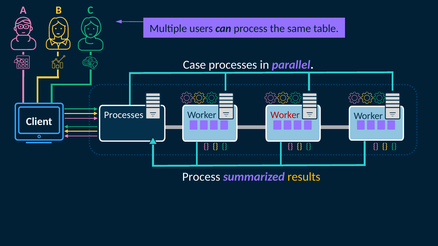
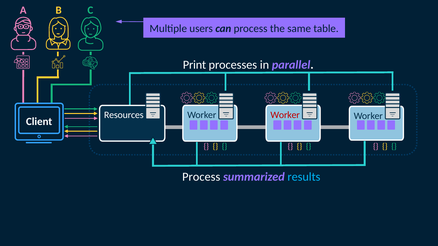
Case: Case -> Print
Processes at (124, 115): Processes -> Resources
results colour: yellow -> light blue
